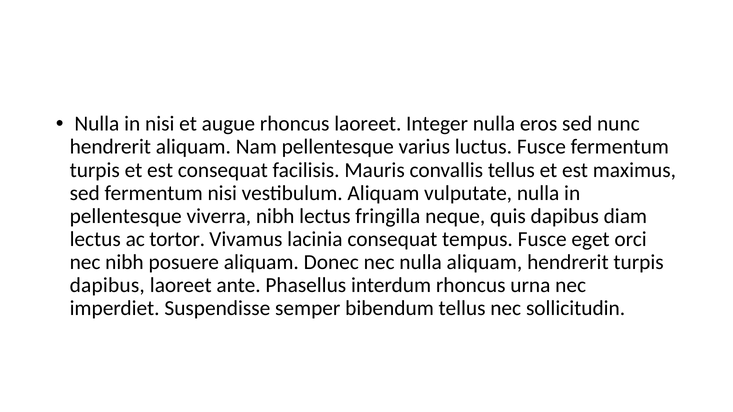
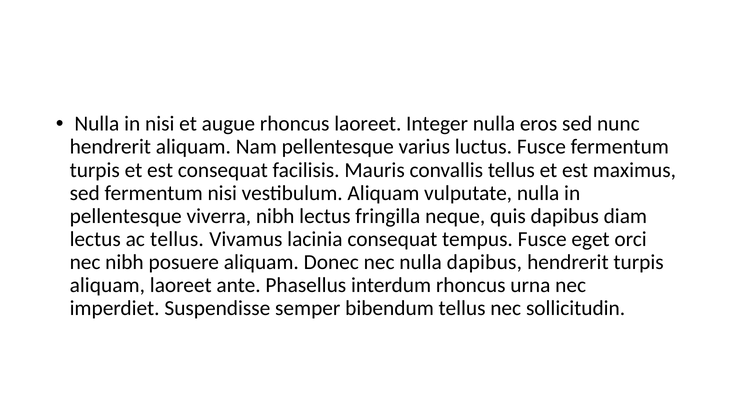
ac tortor: tortor -> tellus
nulla aliquam: aliquam -> dapibus
dapibus at (107, 286): dapibus -> aliquam
